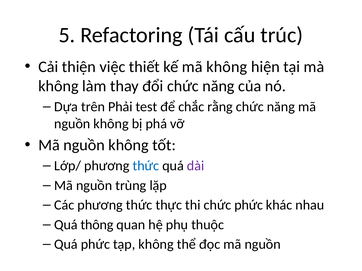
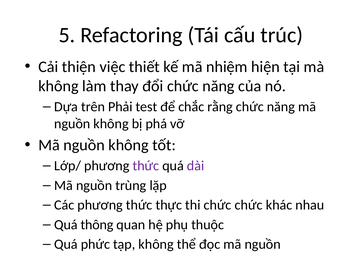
mã không: không -> nhiệm
thức at (146, 166) colour: blue -> purple
chức phức: phức -> chức
